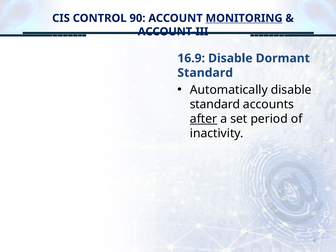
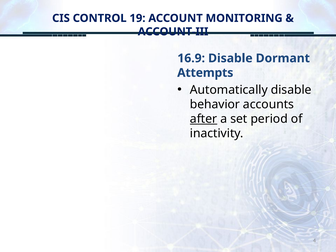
90: 90 -> 19
MONITORING underline: present -> none
Standard at (205, 73): Standard -> Attempts
standard at (215, 104): standard -> behavior
